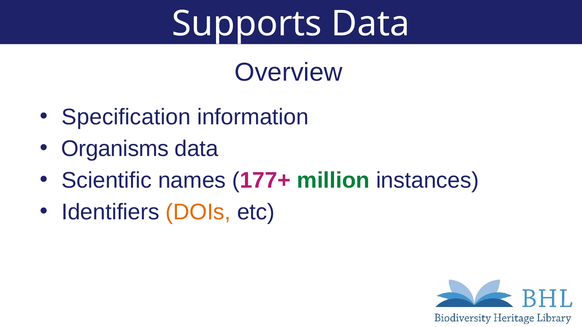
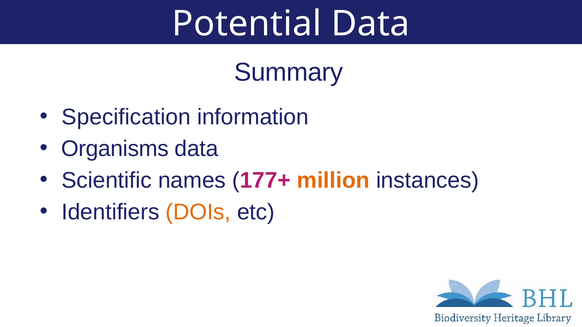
Supports: Supports -> Potential
Overview: Overview -> Summary
million colour: green -> orange
